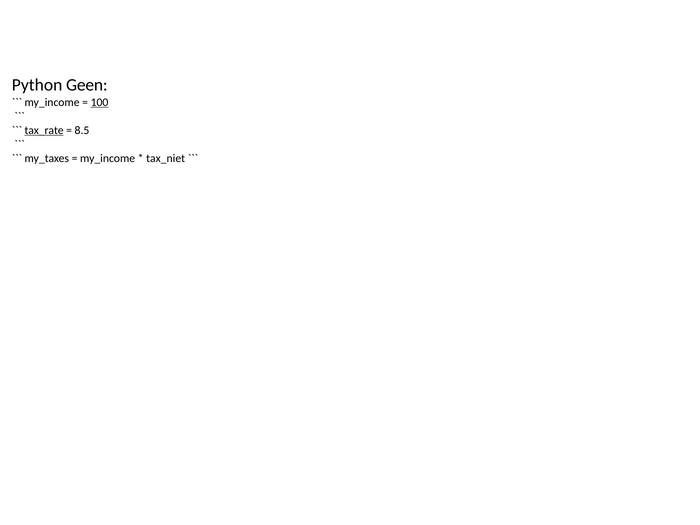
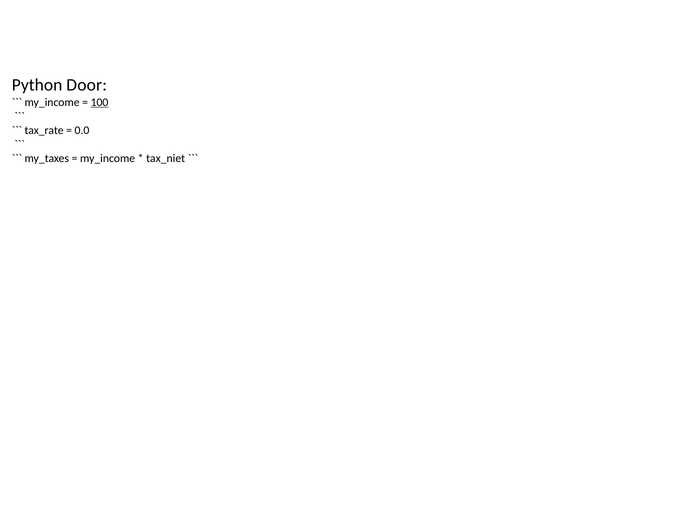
Geen: Geen -> Door
tax_rate underline: present -> none
8.5: 8.5 -> 0.0
